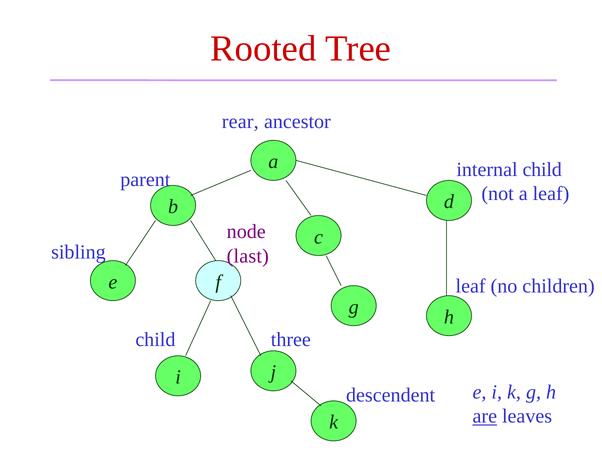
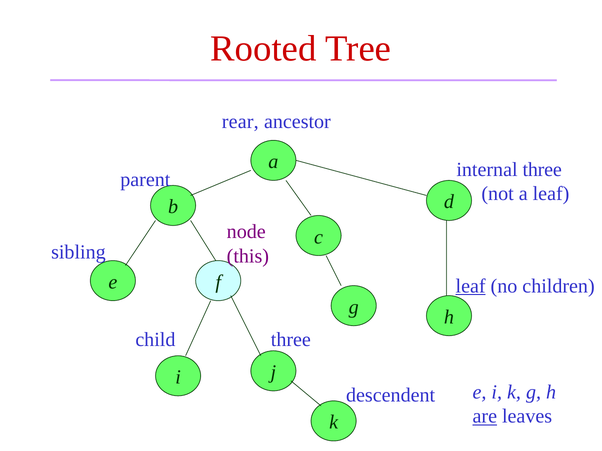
internal child: child -> three
last: last -> this
leaf at (471, 286) underline: none -> present
